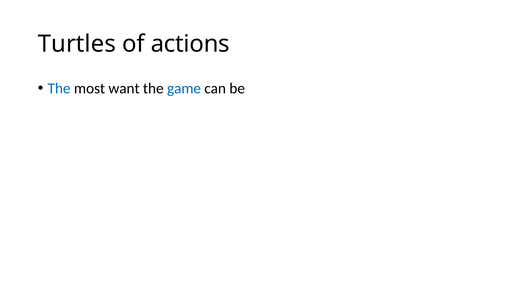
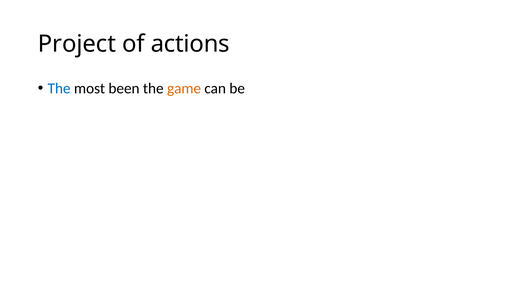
Turtles: Turtles -> Project
want: want -> been
game colour: blue -> orange
